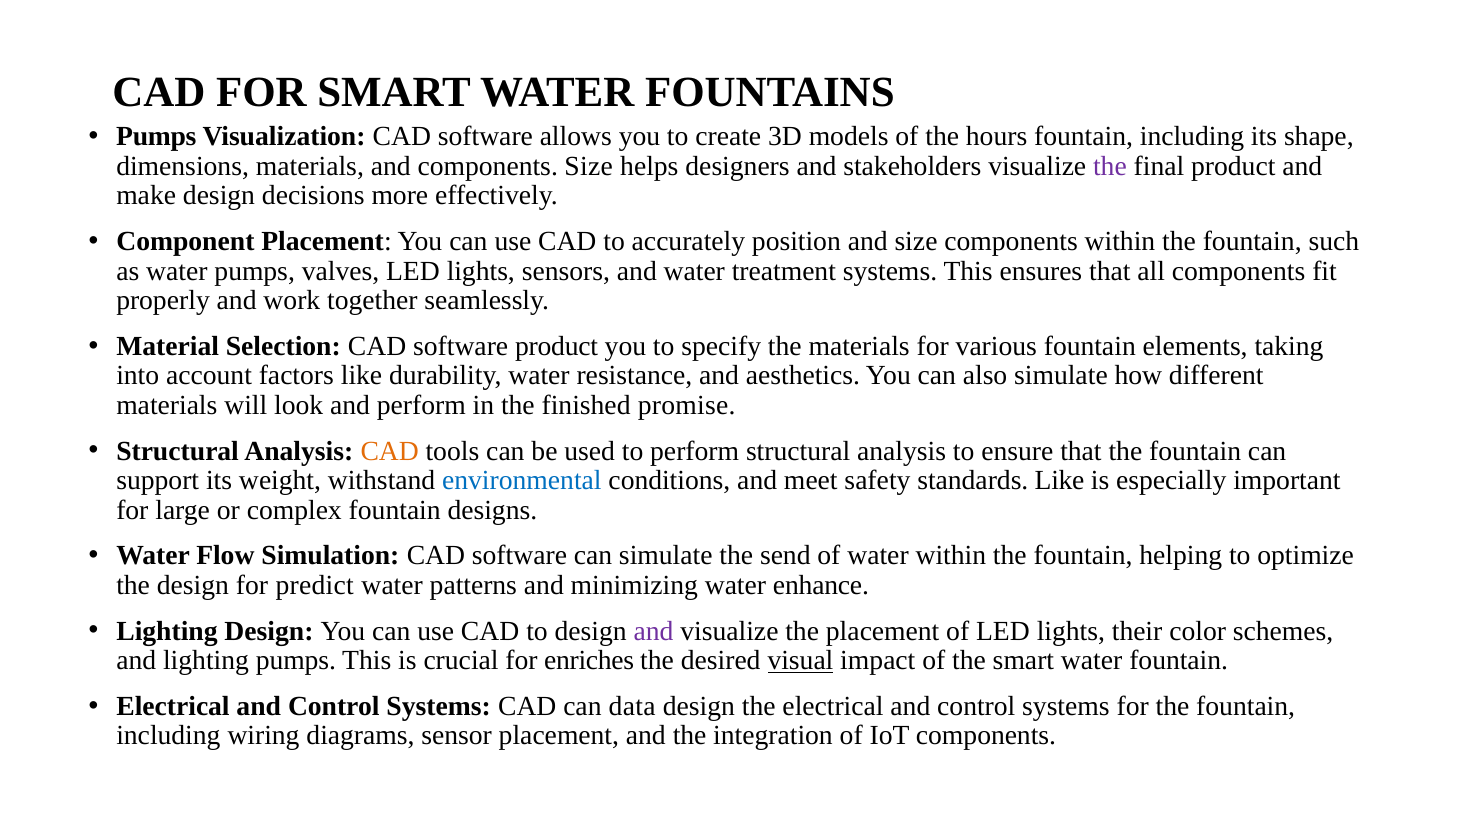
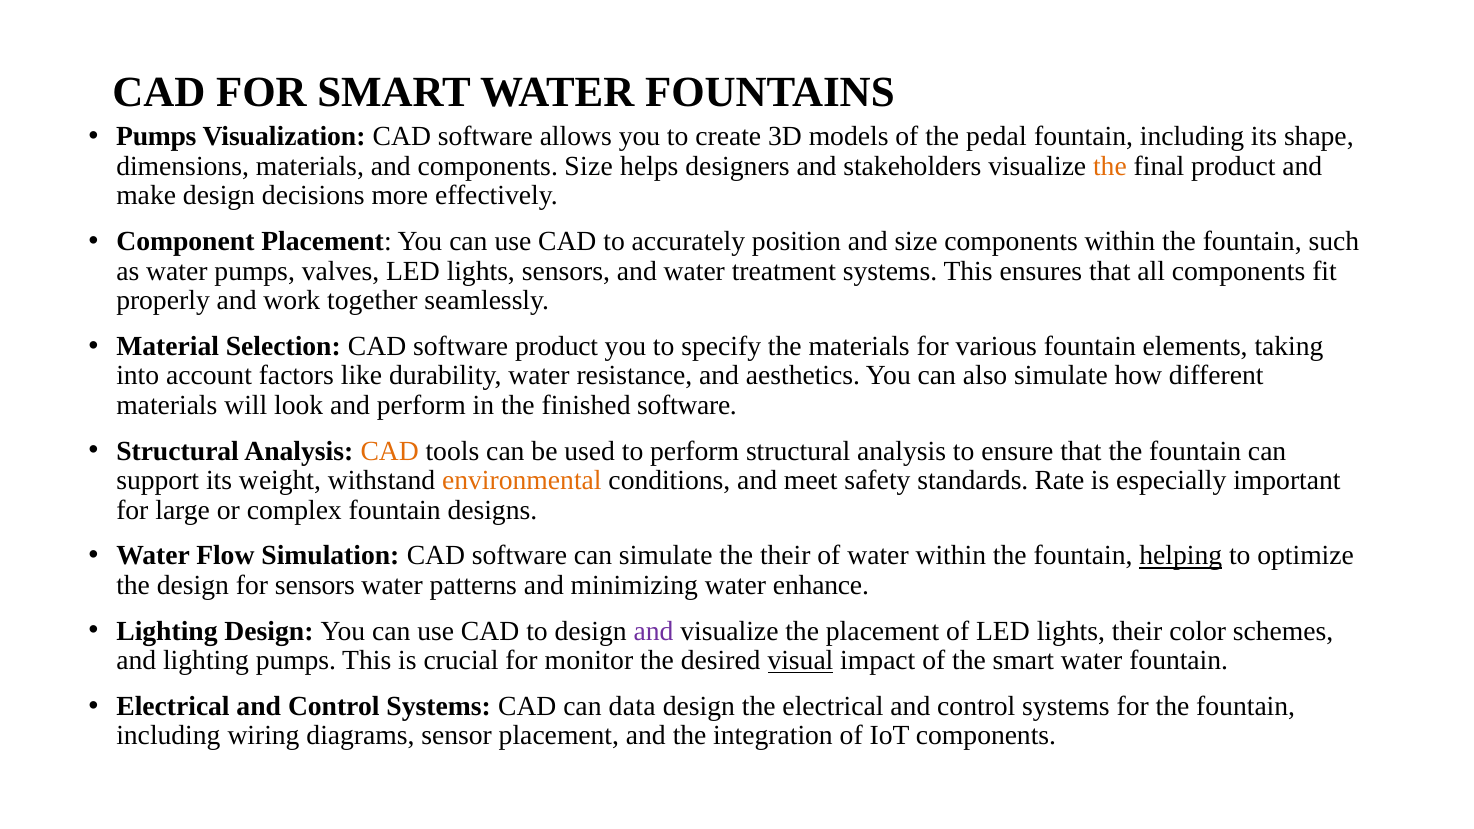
hours: hours -> pedal
the at (1110, 166) colour: purple -> orange
finished promise: promise -> software
environmental colour: blue -> orange
standards Like: Like -> Rate
the send: send -> their
helping underline: none -> present
for predict: predict -> sensors
enriches: enriches -> monitor
